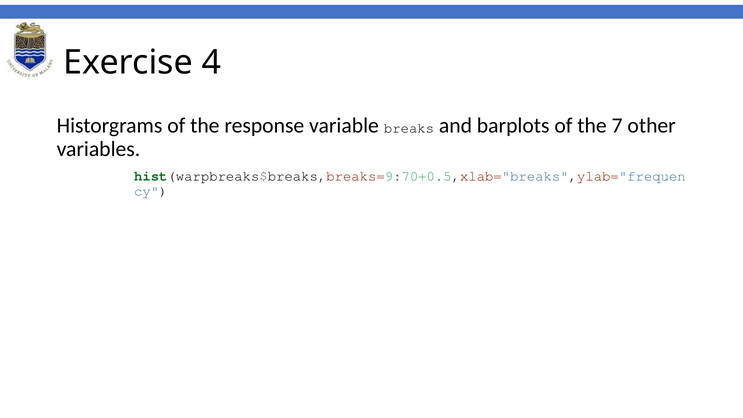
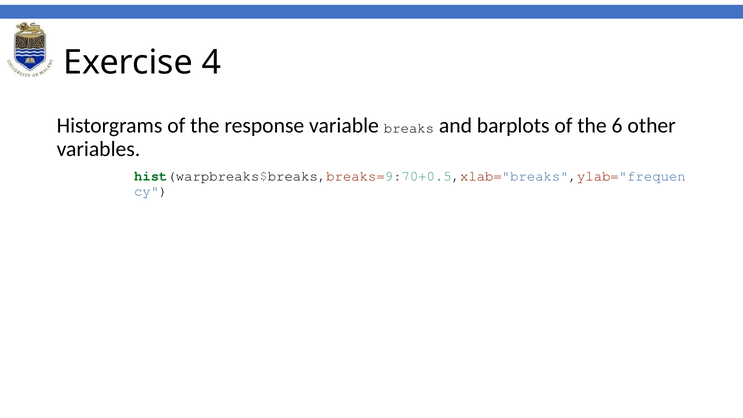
7: 7 -> 6
